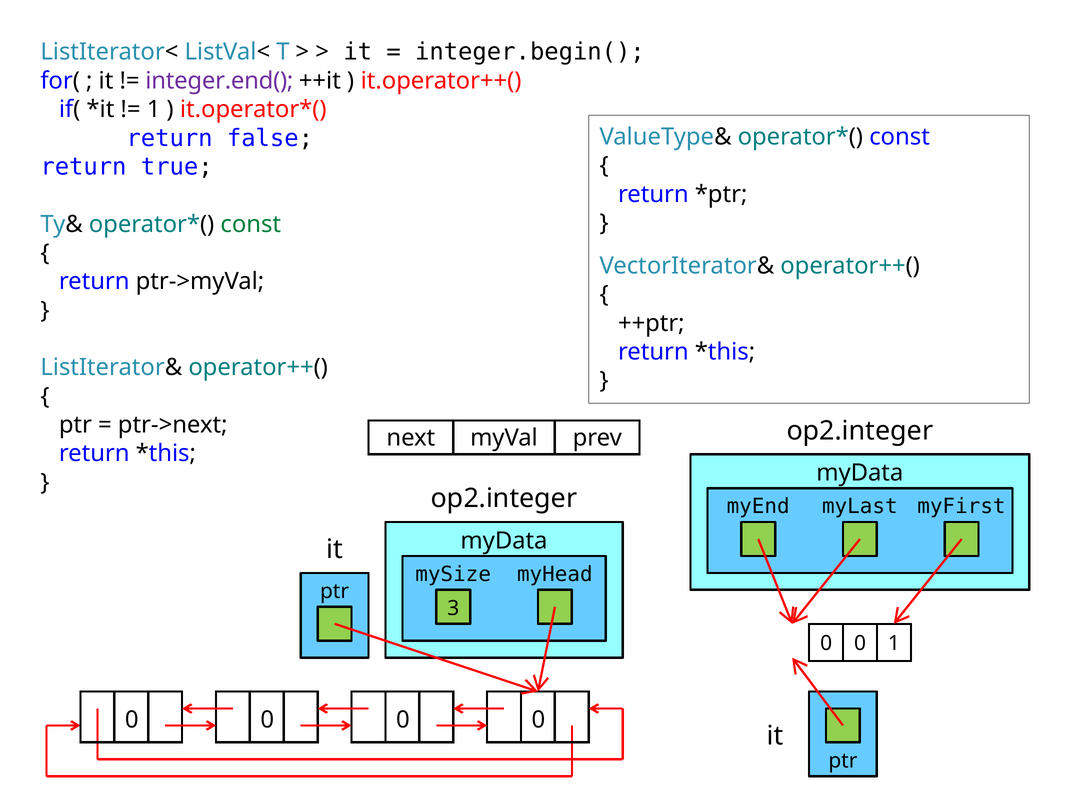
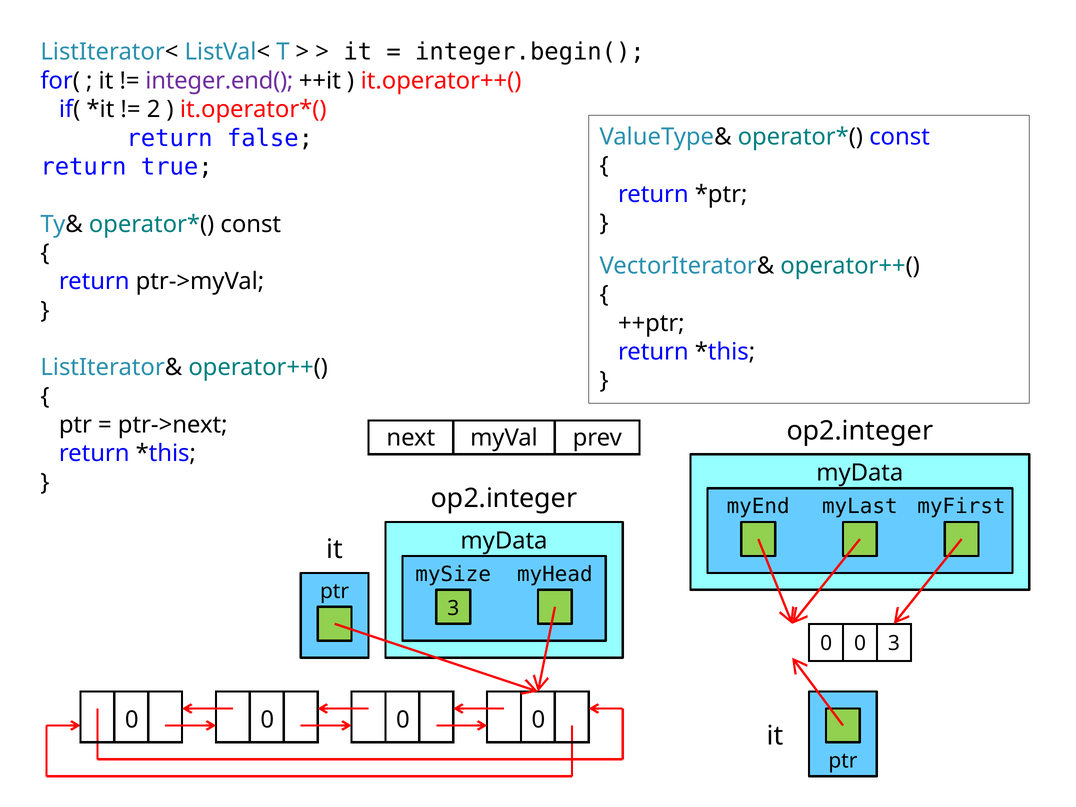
1 at (154, 109): 1 -> 2
const at (251, 224) colour: green -> black
0 1: 1 -> 3
